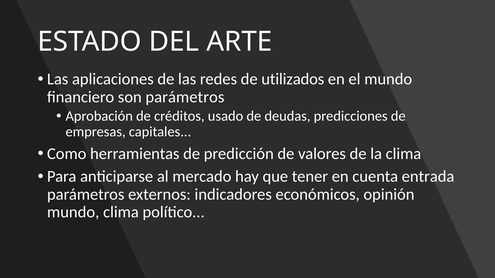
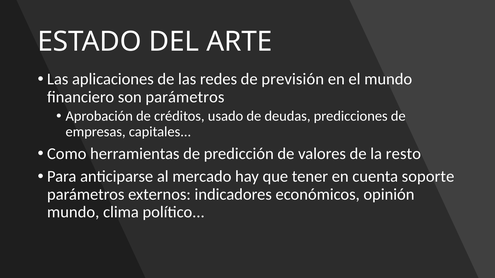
utilizados: utilizados -> previsión
la clima: clima -> resto
entrada: entrada -> soporte
